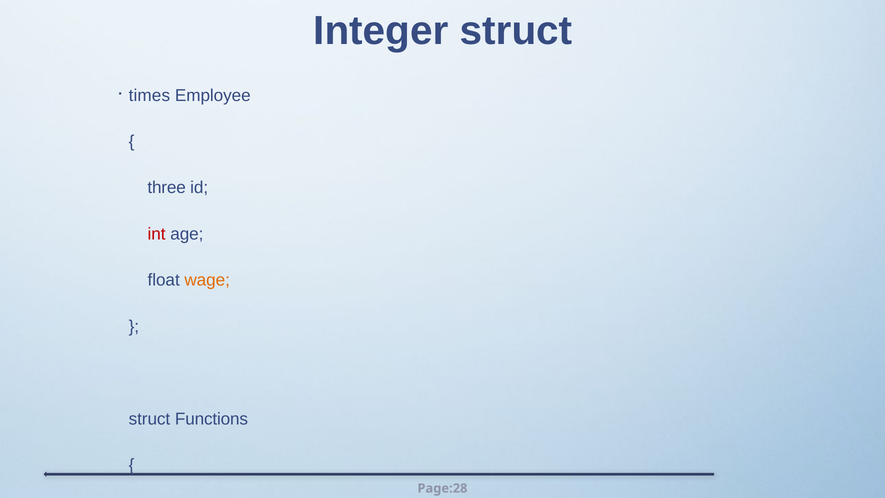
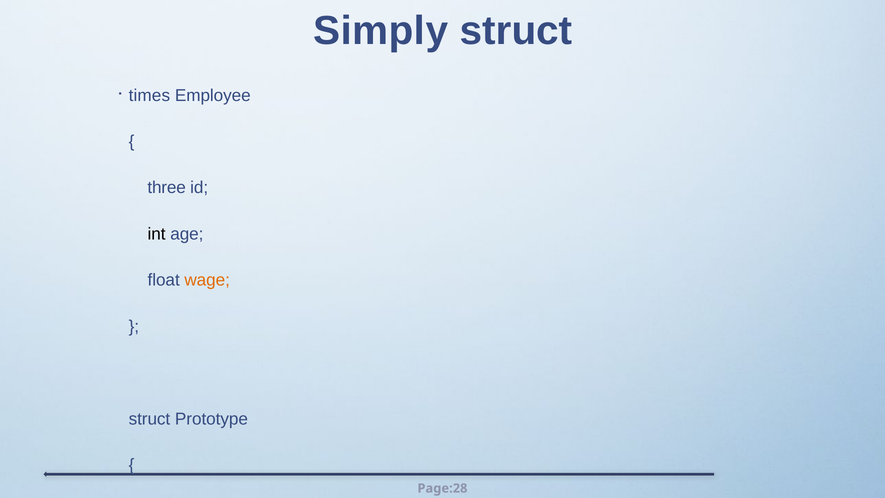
Integer: Integer -> Simply
int at (157, 234) colour: red -> black
Functions: Functions -> Prototype
